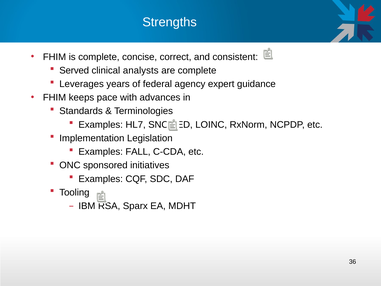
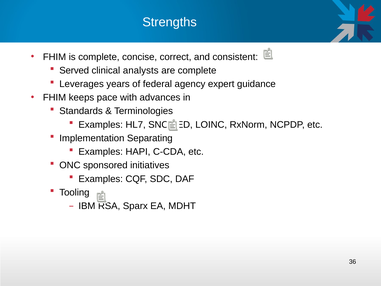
Legislation: Legislation -> Separating
FALL: FALL -> HAPI
